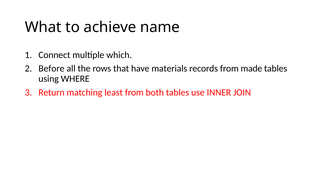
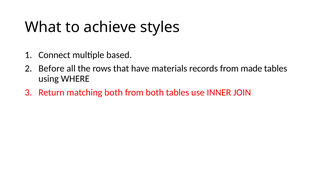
name: name -> styles
which: which -> based
matching least: least -> both
